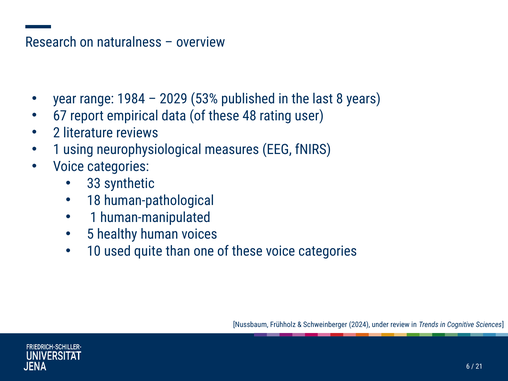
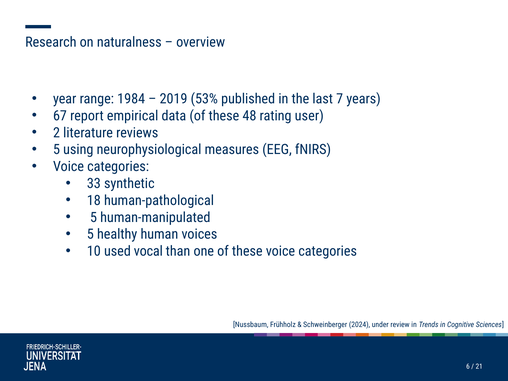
2029: 2029 -> 2019
8: 8 -> 7
1 at (56, 150): 1 -> 5
1 at (94, 217): 1 -> 5
quite: quite -> vocal
